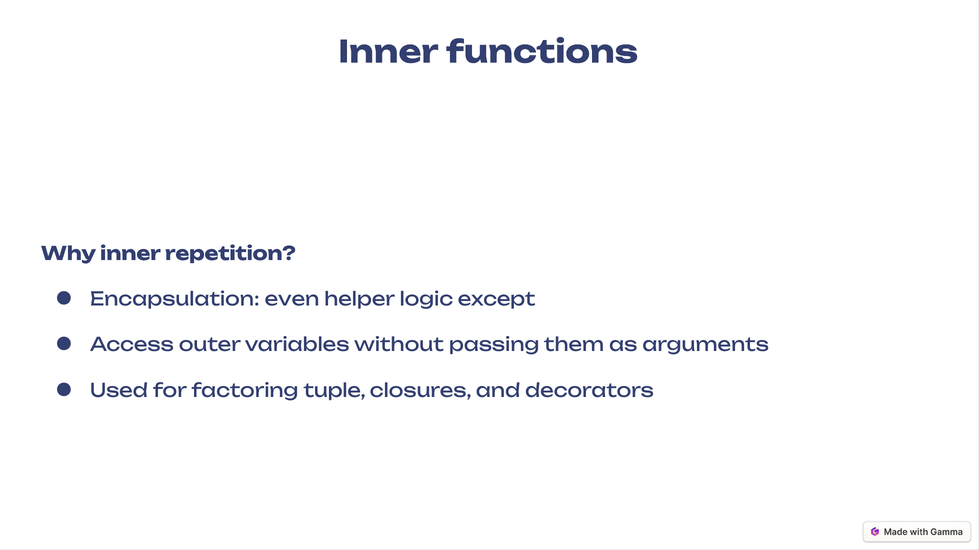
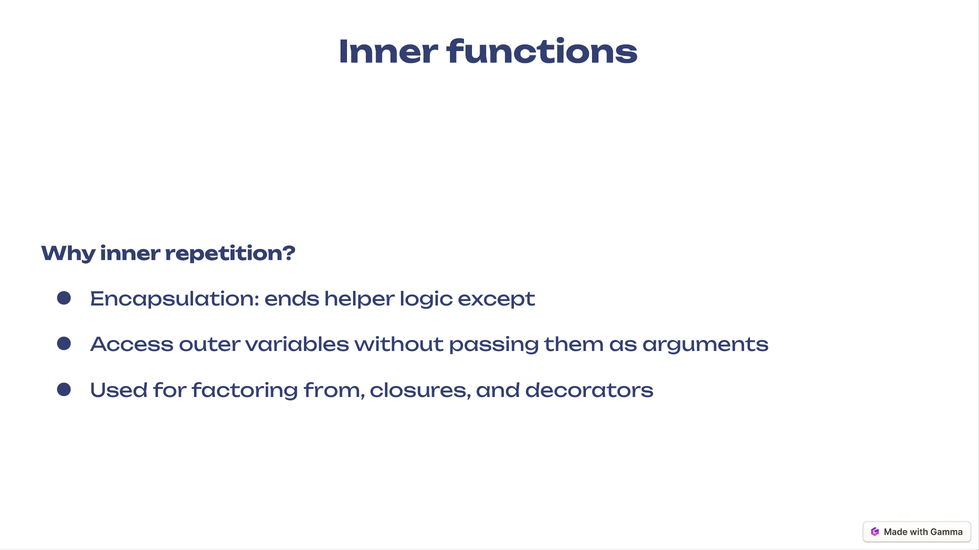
even: even -> ends
tuple: tuple -> from
